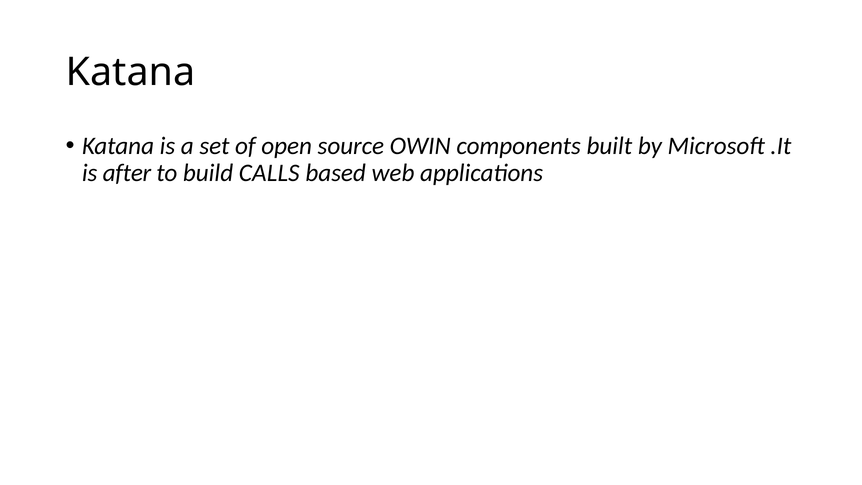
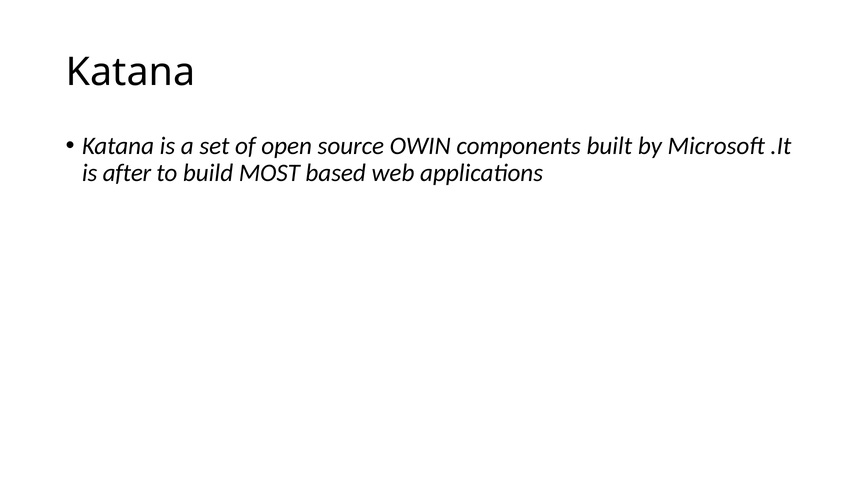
CALLS: CALLS -> MOST
